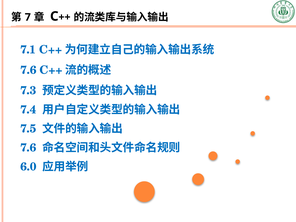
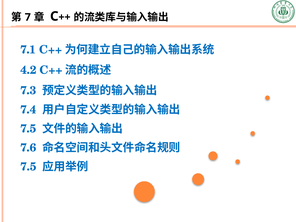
7.6 at (28, 70): 7.6 -> 4.2
6.0 at (28, 167): 6.0 -> 7.5
